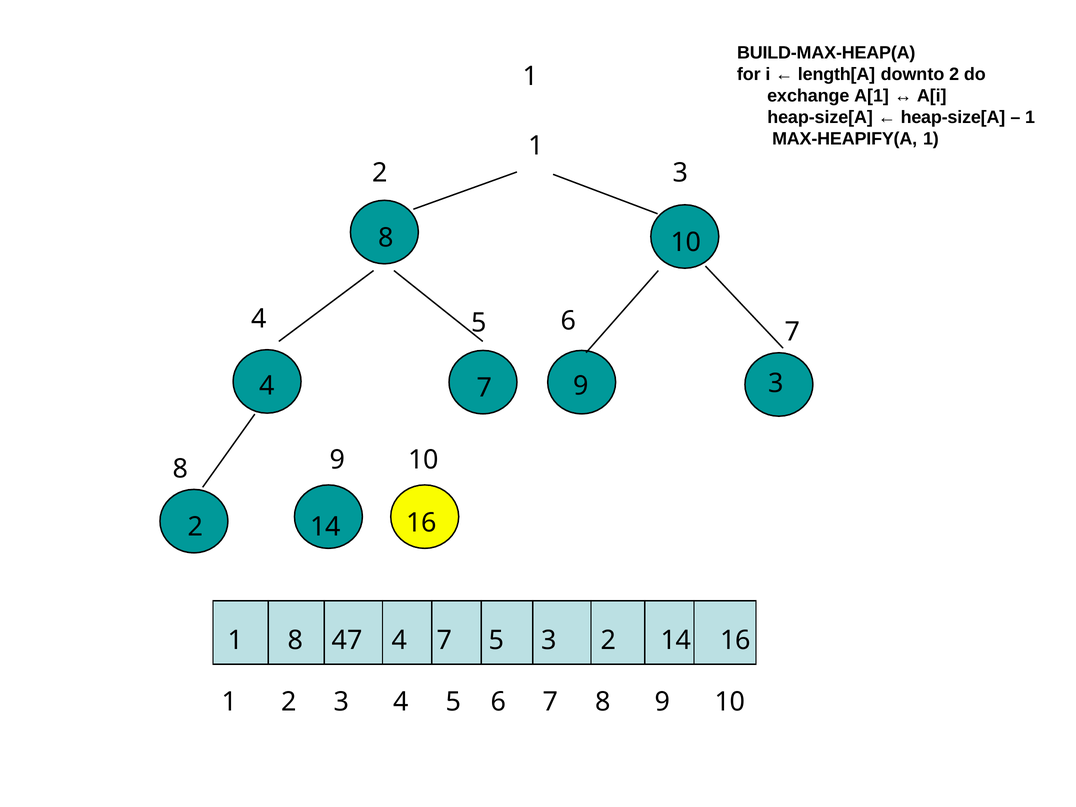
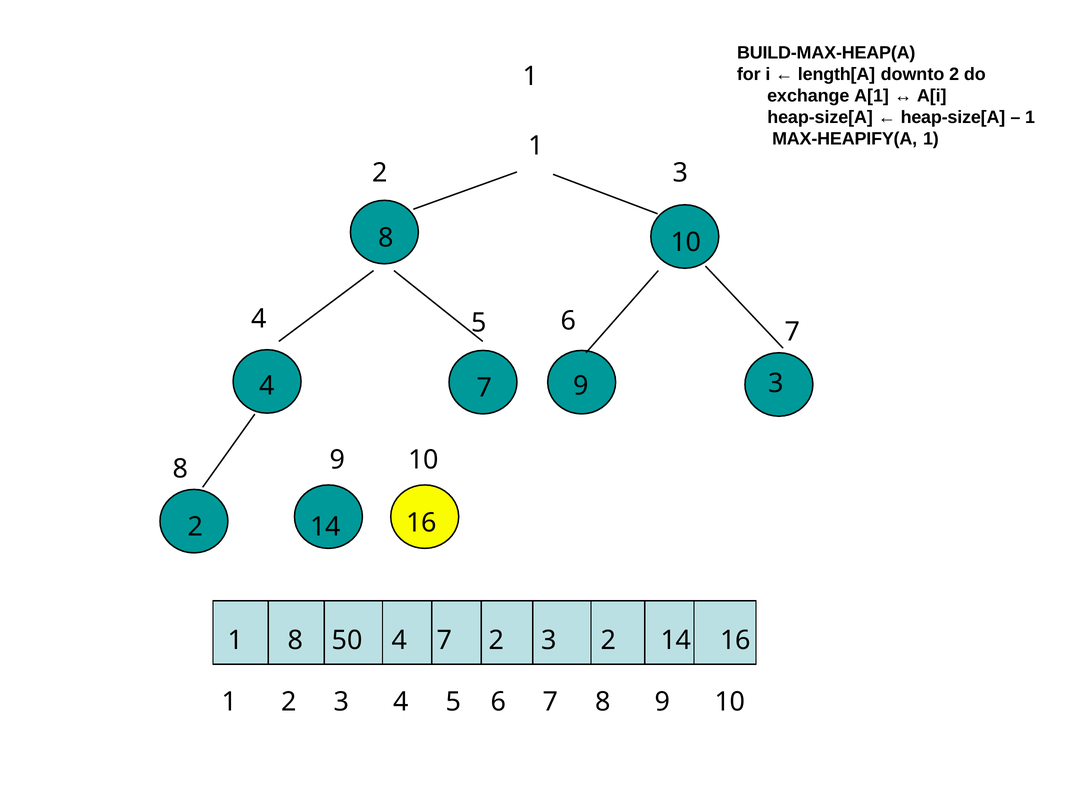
47: 47 -> 50
5 at (497, 640): 5 -> 2
